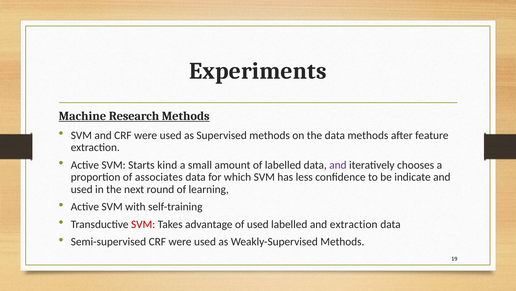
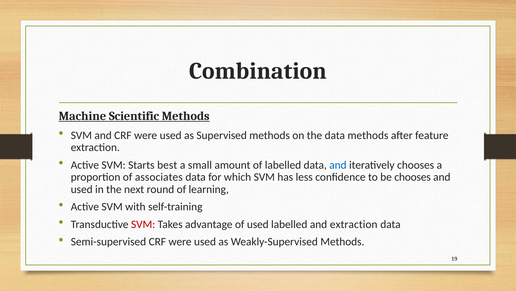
Experiments: Experiments -> Combination
Research: Research -> Scientific
kind: kind -> best
and at (338, 165) colour: purple -> blue
be indicate: indicate -> chooses
